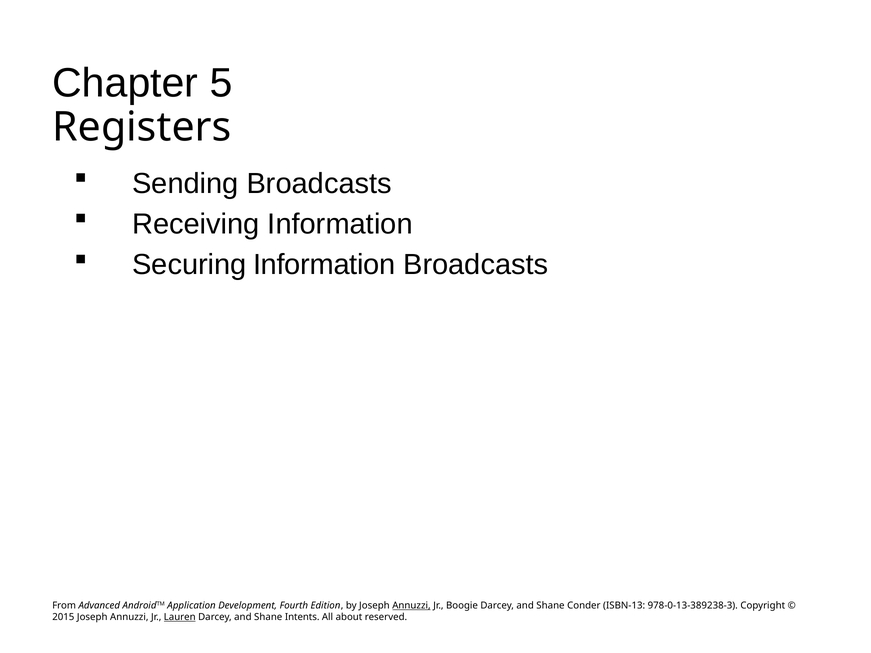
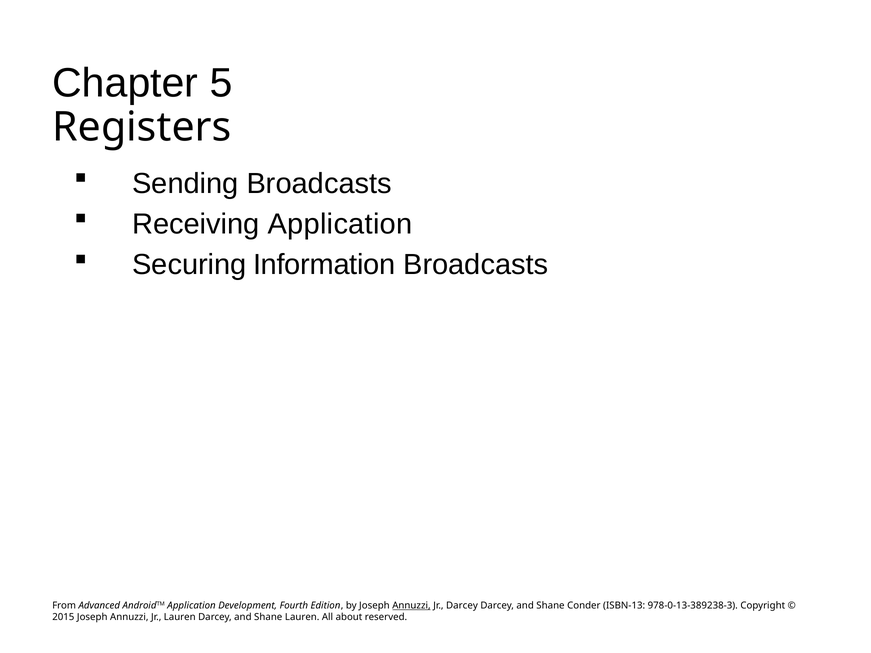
Receiving Information: Information -> Application
Jr Boogie: Boogie -> Darcey
Lauren at (180, 617) underline: present -> none
Shane Intents: Intents -> Lauren
